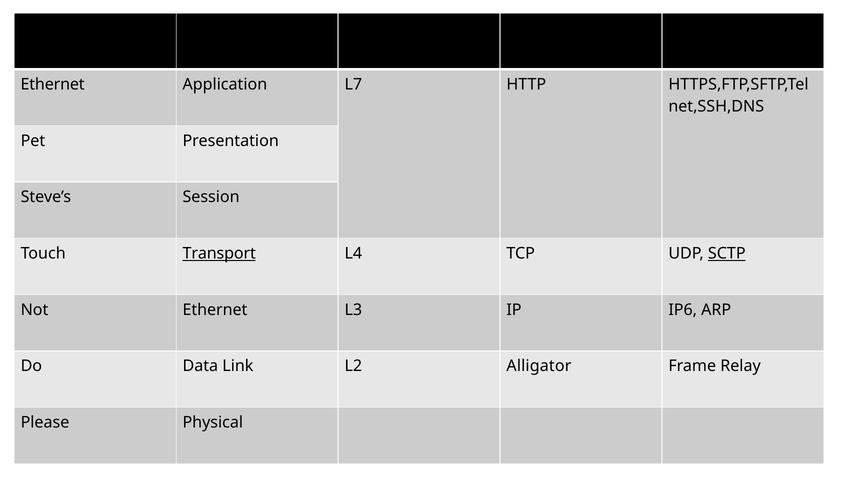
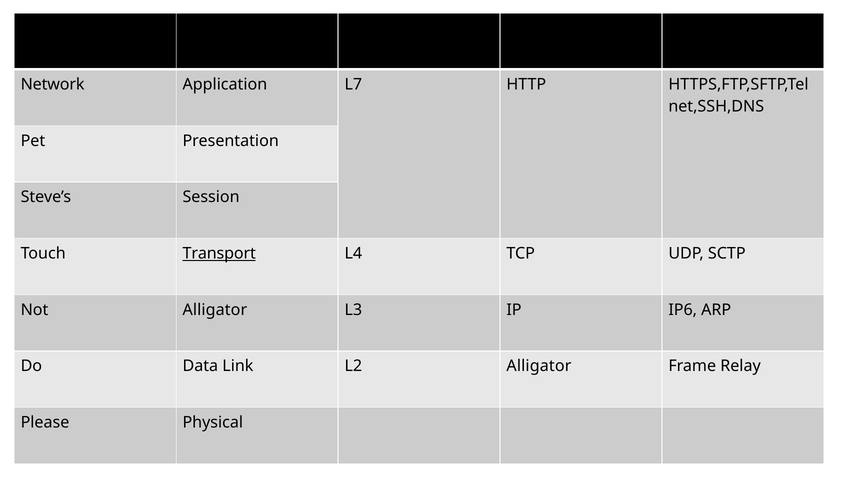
Ethernet at (53, 84): Ethernet -> Network
SCTP underline: present -> none
Not Ethernet: Ethernet -> Alligator
